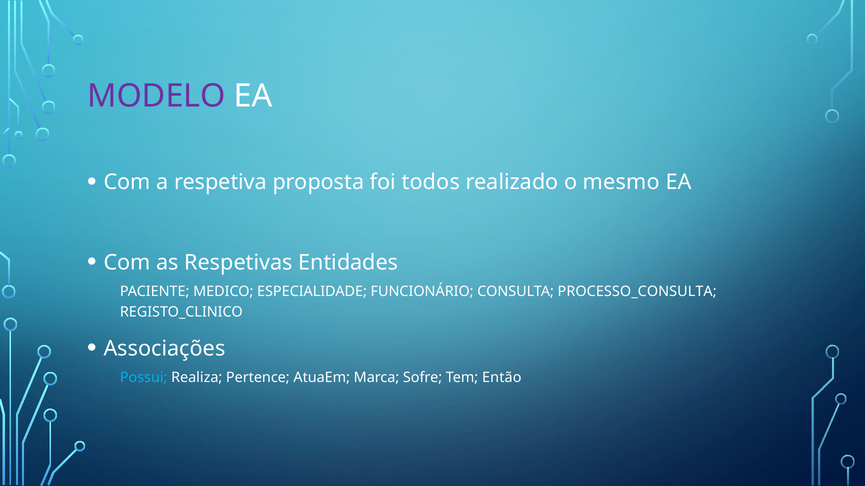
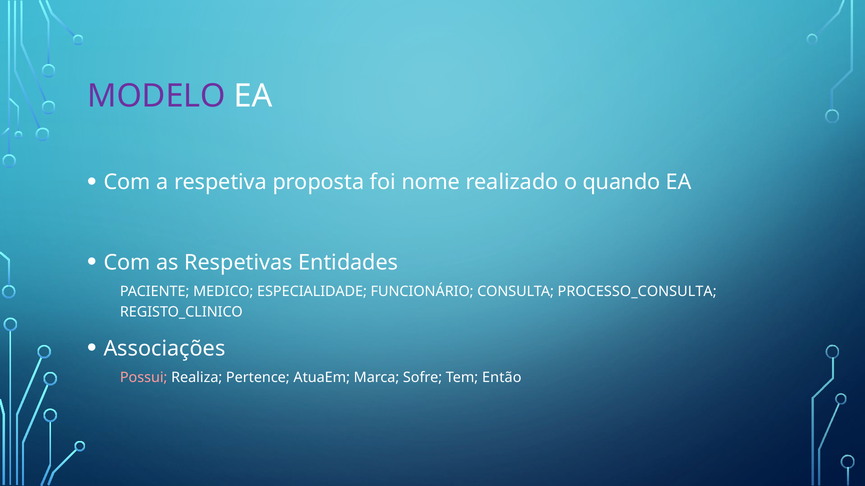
todos: todos -> nome
mesmo: mesmo -> quando
Possui colour: light blue -> pink
